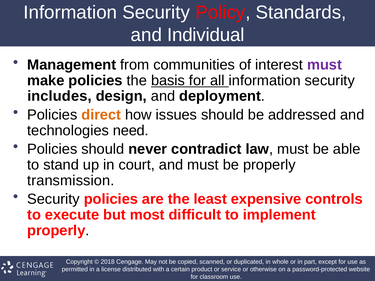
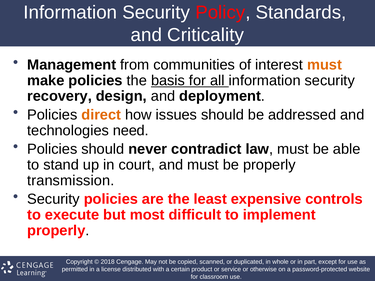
Individual: Individual -> Criticality
must at (325, 65) colour: purple -> orange
includes: includes -> recovery
